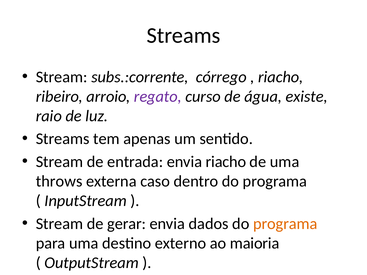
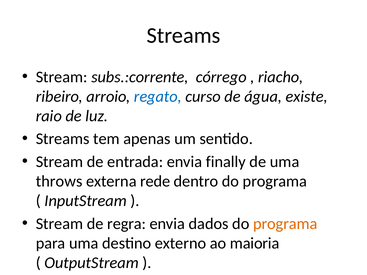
regato colour: purple -> blue
envia riacho: riacho -> finally
caso: caso -> rede
gerar: gerar -> regra
